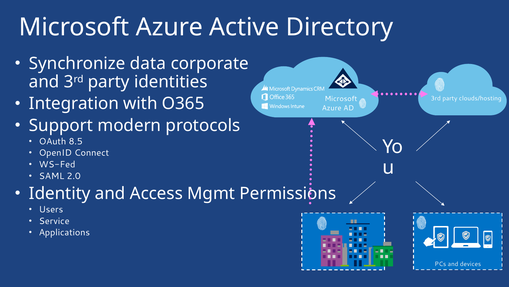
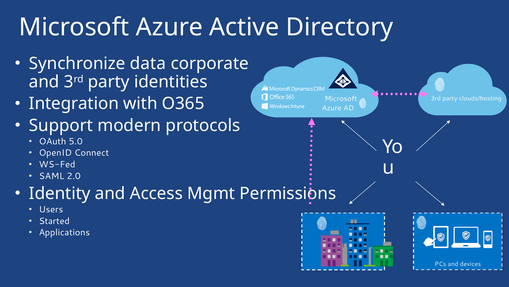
8.5: 8.5 -> 5.0
Service: Service -> Started
